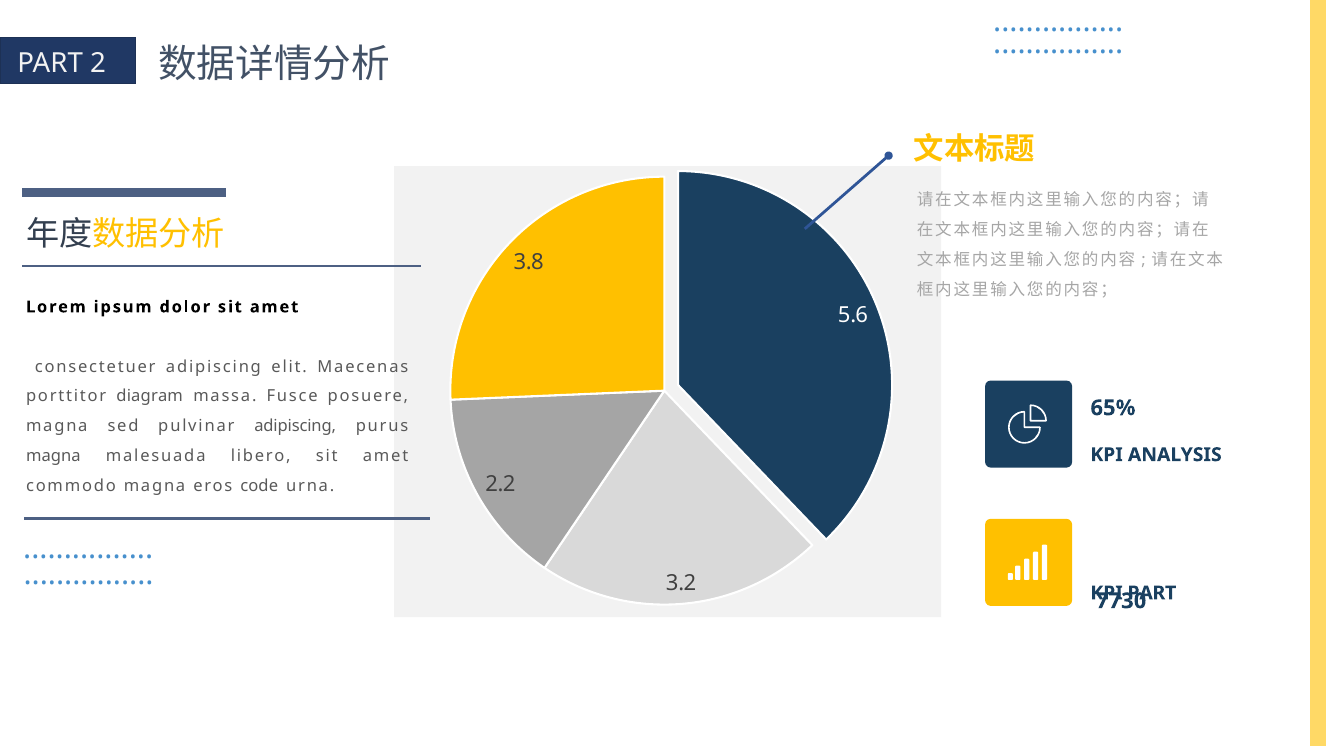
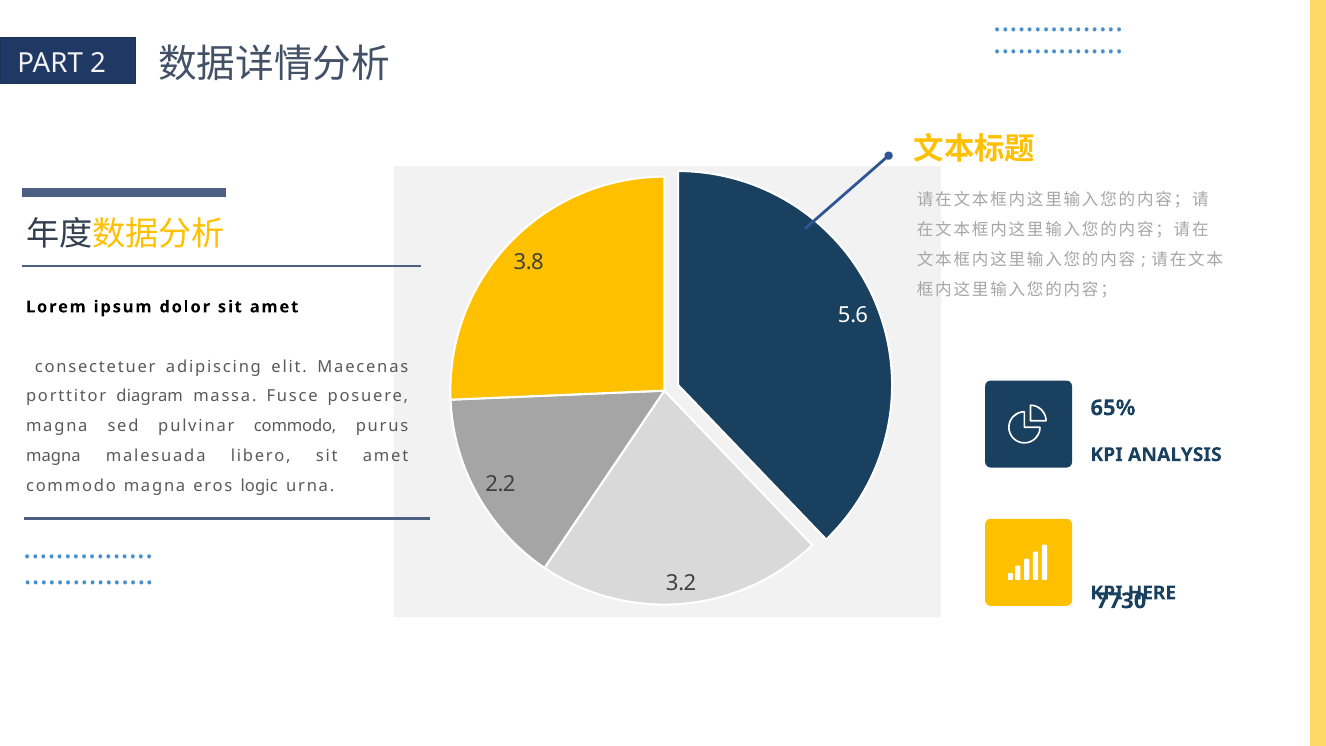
pulvinar adipiscing: adipiscing -> commodo
code: code -> logic
PART at (1152, 593): PART -> HERE
